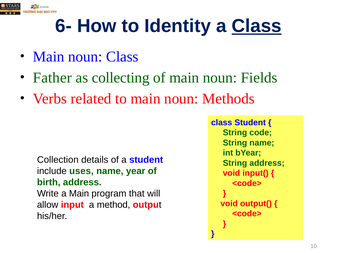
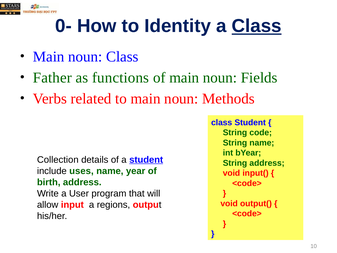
6-: 6- -> 0-
collecting: collecting -> functions
student at (146, 160) underline: none -> present
a Main: Main -> User
method: method -> regions
